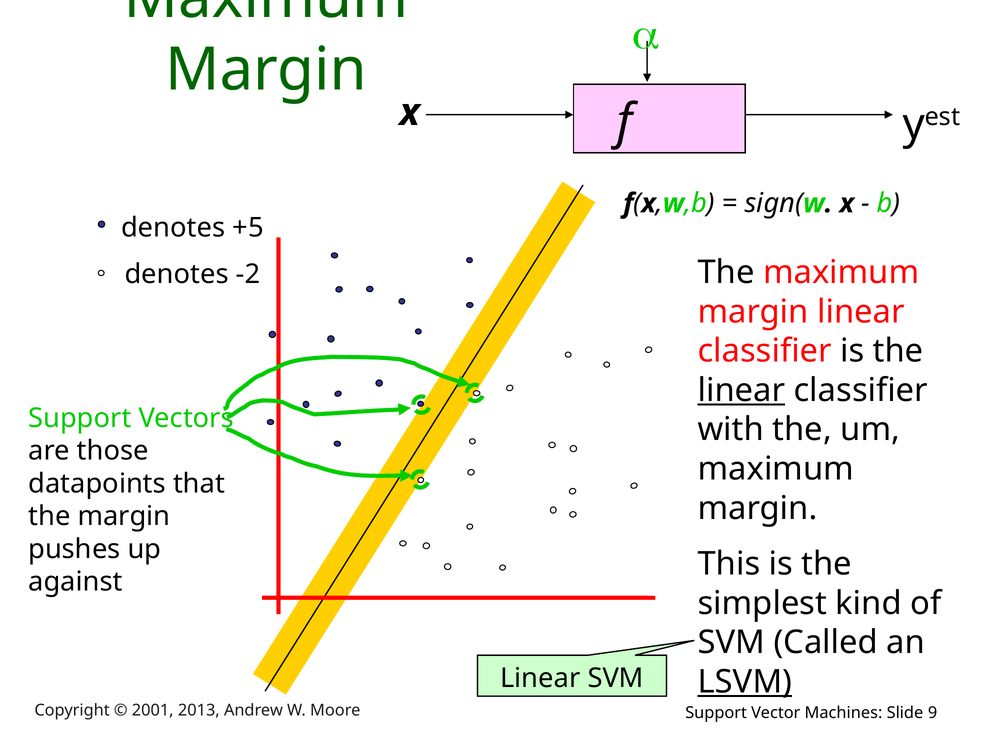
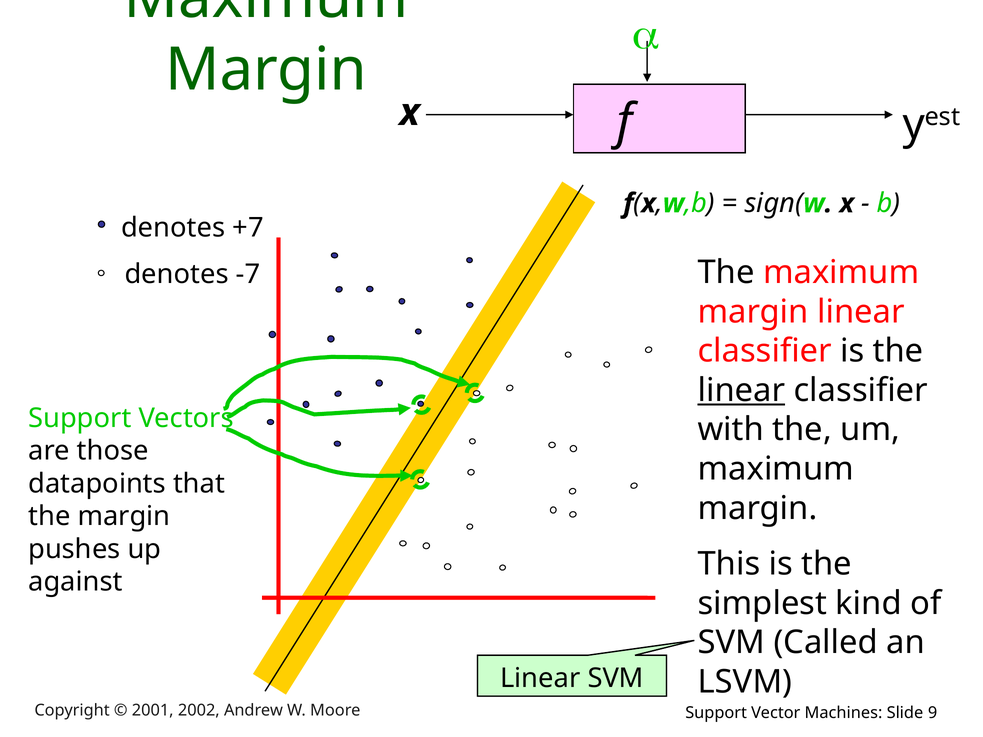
+5: +5 -> +7
-2: -2 -> -7
LSVM underline: present -> none
2013: 2013 -> 2002
